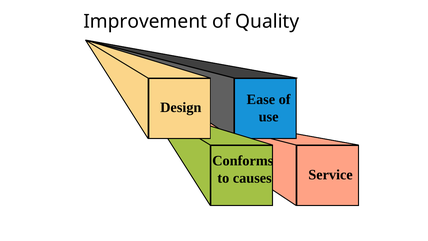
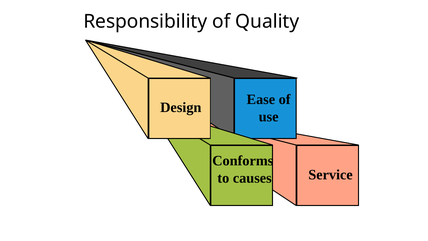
Improvement: Improvement -> Responsibility
